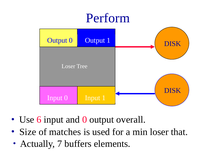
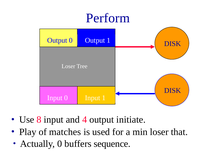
6: 6 -> 8
and 0: 0 -> 4
overall: overall -> initiate
Size: Size -> Play
Actually 7: 7 -> 0
elements: elements -> sequence
